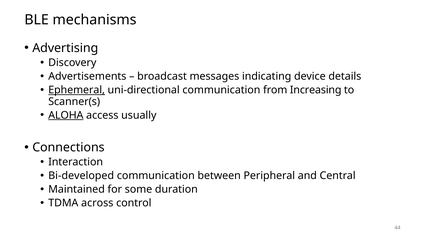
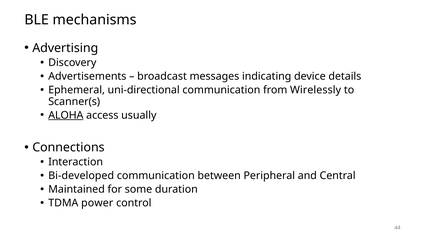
Ephemeral underline: present -> none
Increasing: Increasing -> Wirelessly
across: across -> power
